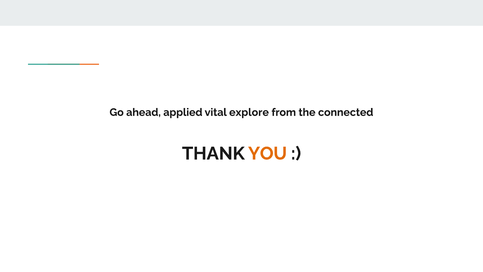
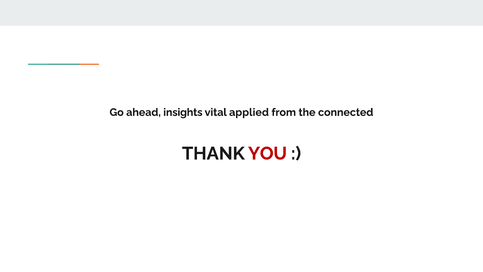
applied: applied -> insights
explore: explore -> applied
YOU colour: orange -> red
